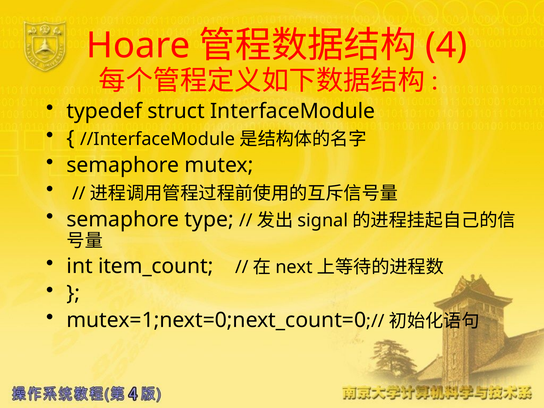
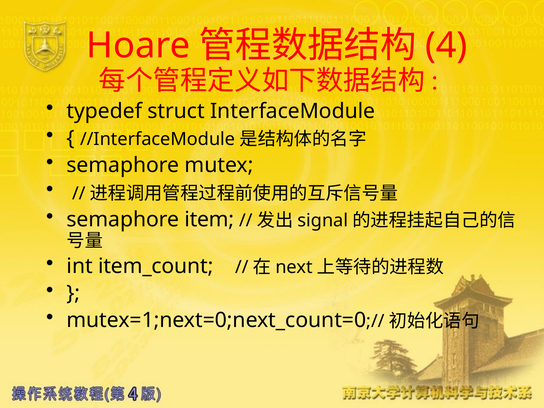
type: type -> item
